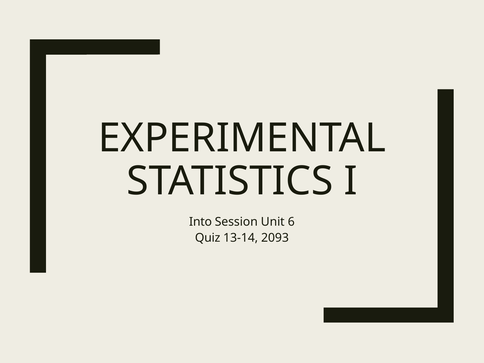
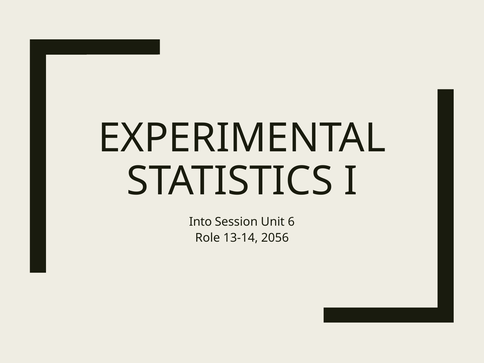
Quiz: Quiz -> Role
2093: 2093 -> 2056
